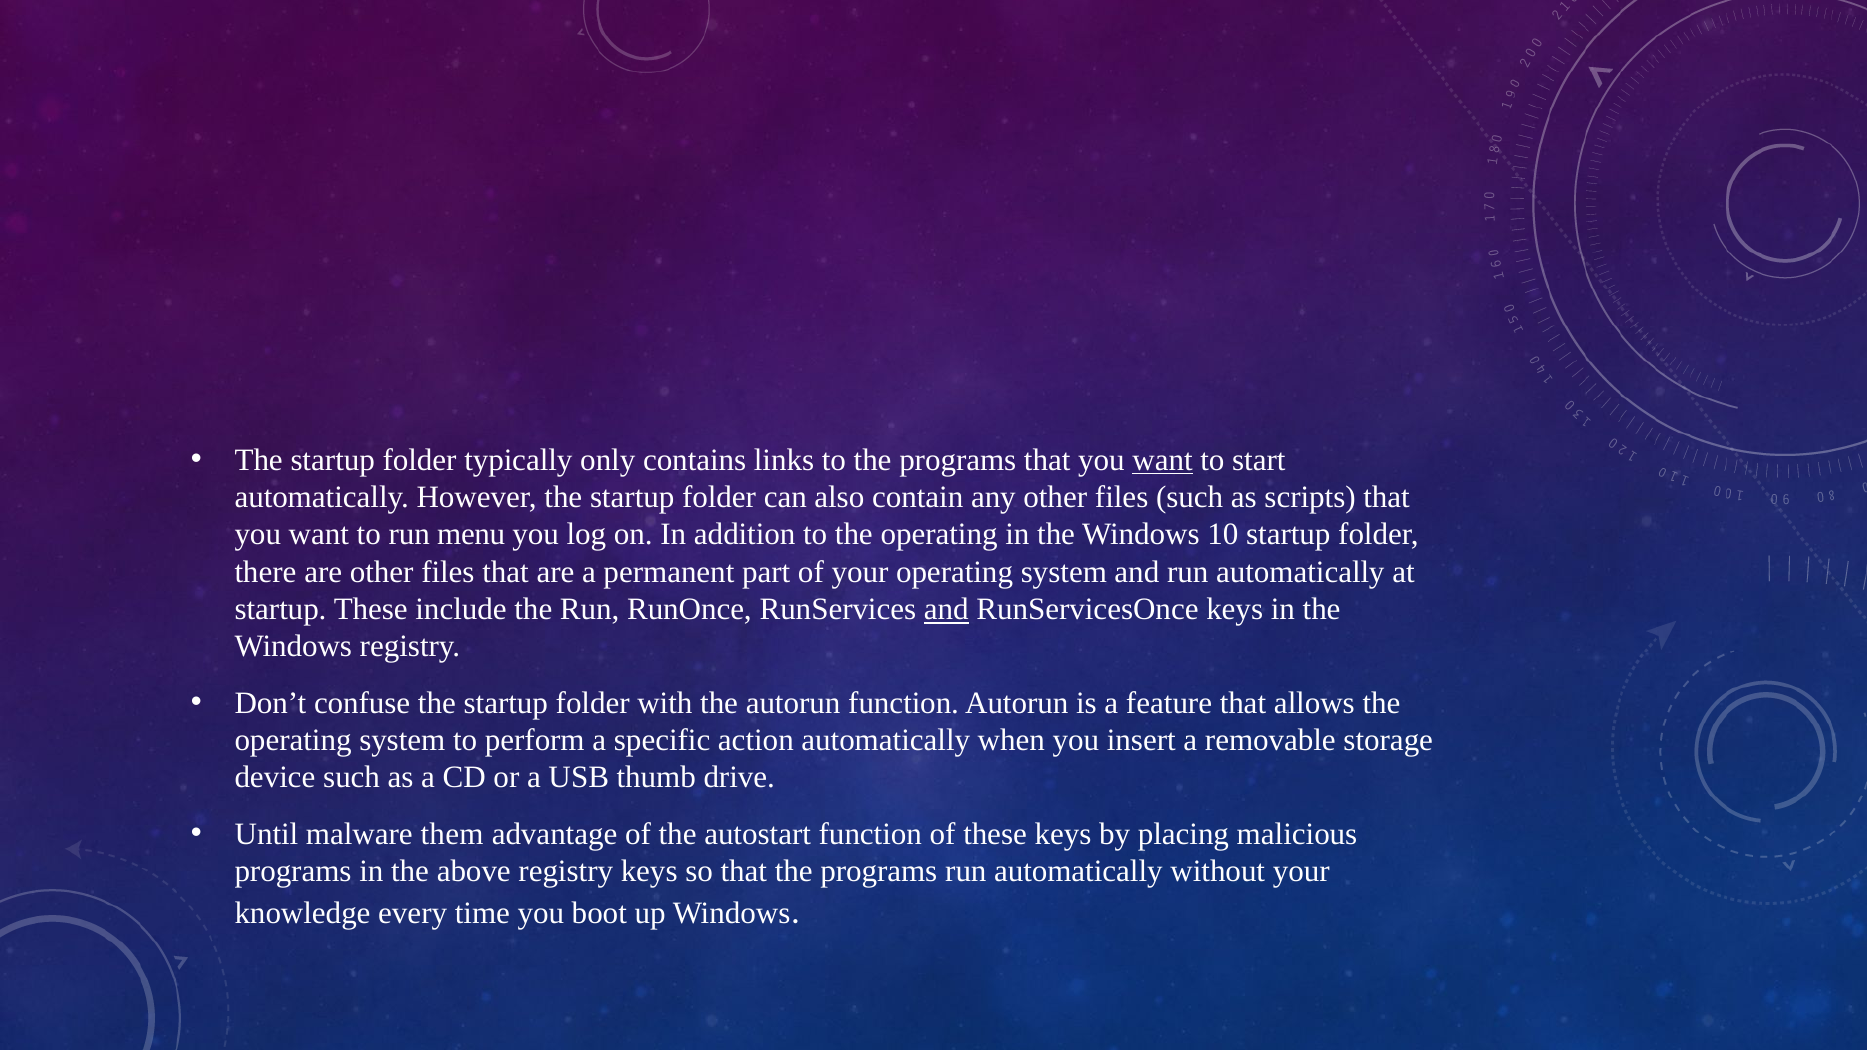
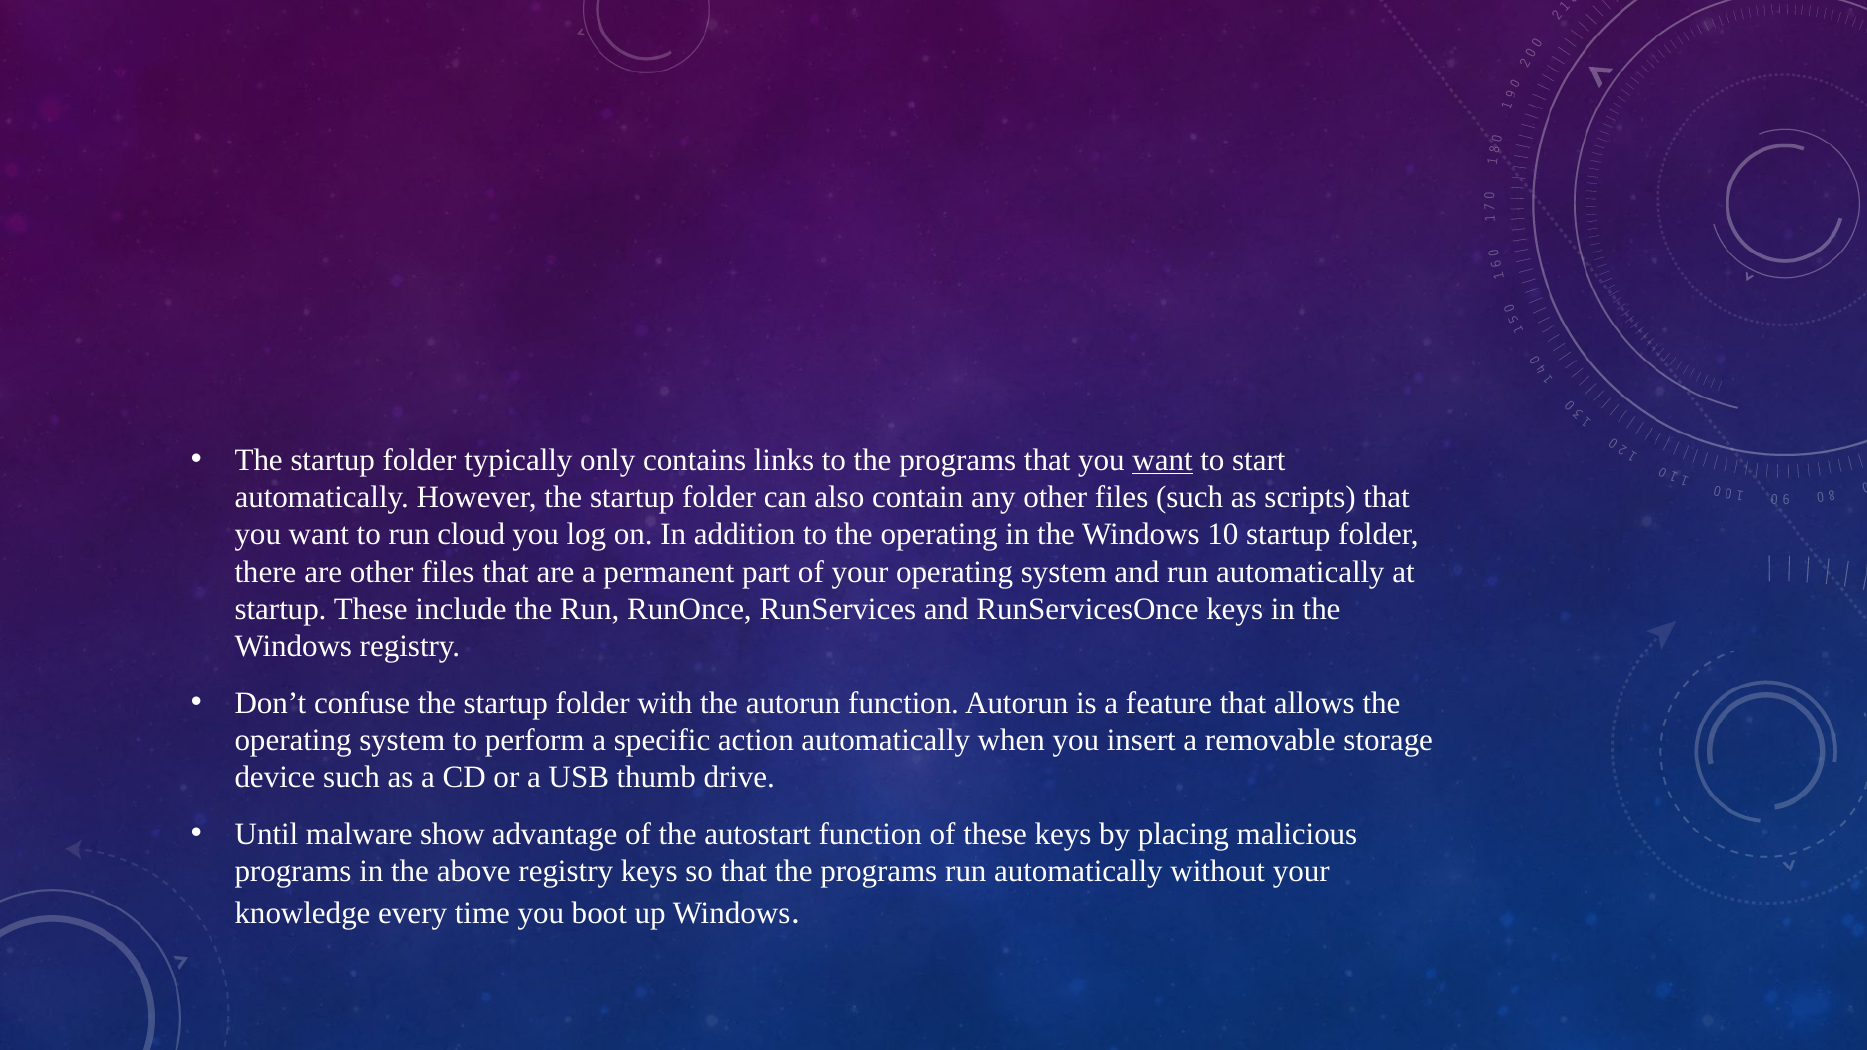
menu: menu -> cloud
and at (946, 609) underline: present -> none
them: them -> show
